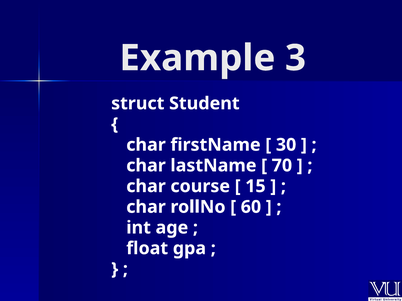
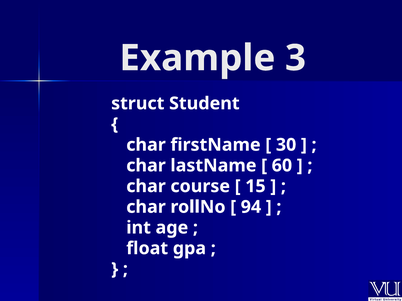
70: 70 -> 60
60: 60 -> 94
